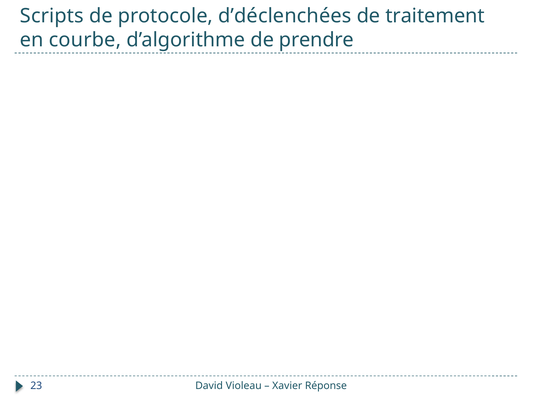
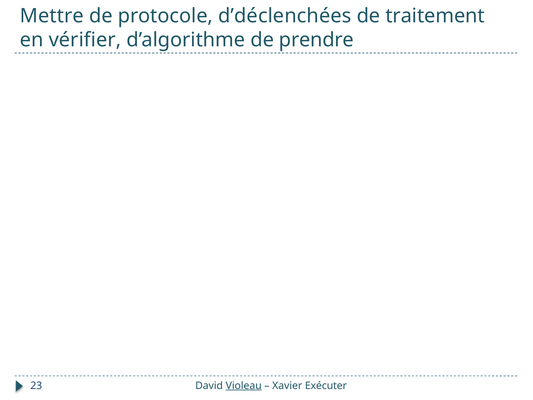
Scripts: Scripts -> Mettre
courbe: courbe -> vérifier
Violeau underline: none -> present
Réponse: Réponse -> Exécuter
